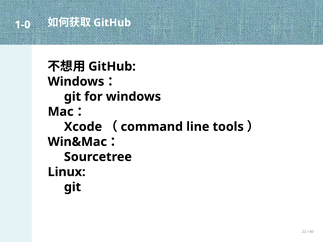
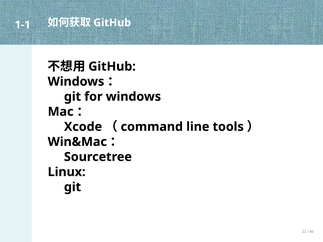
1-0: 1-0 -> 1-1
